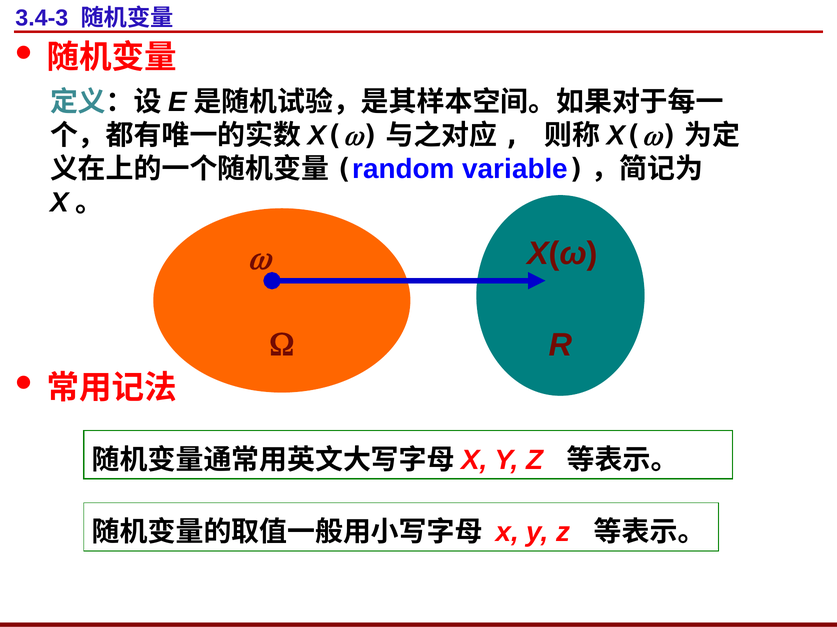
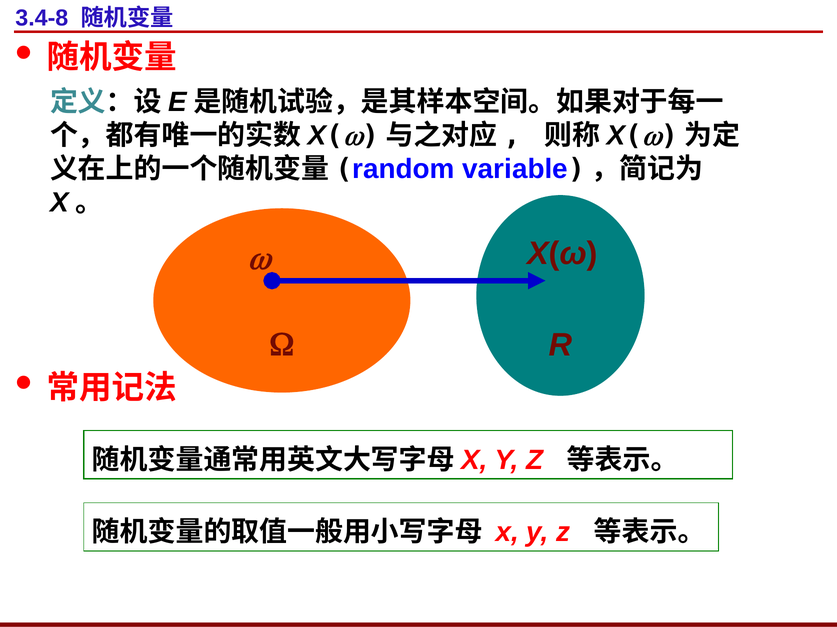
3.4-3: 3.4-3 -> 3.4-8
